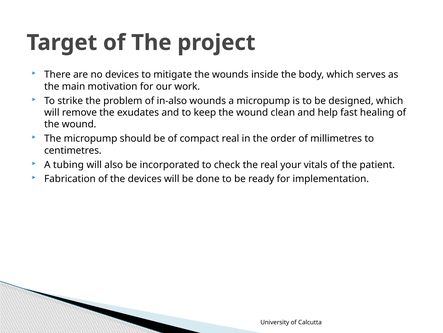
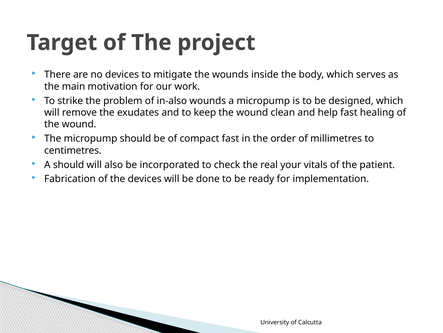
compact real: real -> fast
A tubing: tubing -> should
